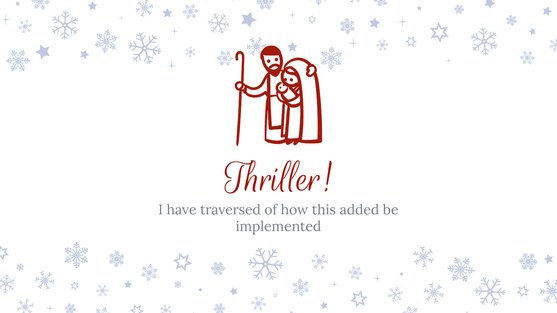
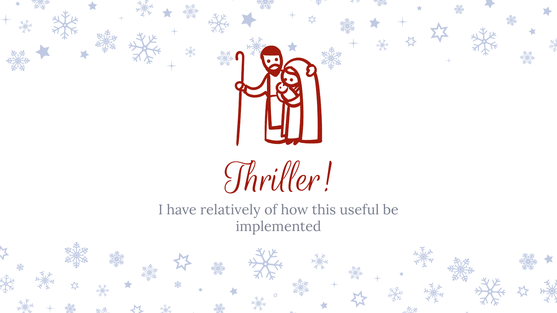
traversed: traversed -> relatively
added: added -> useful
